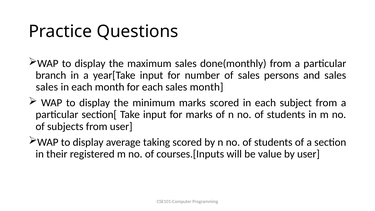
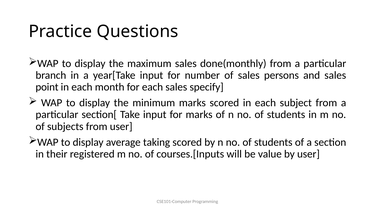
sales at (47, 87): sales -> point
sales month: month -> specify
